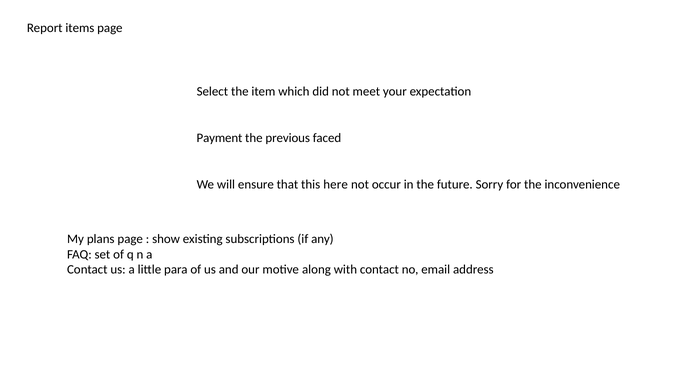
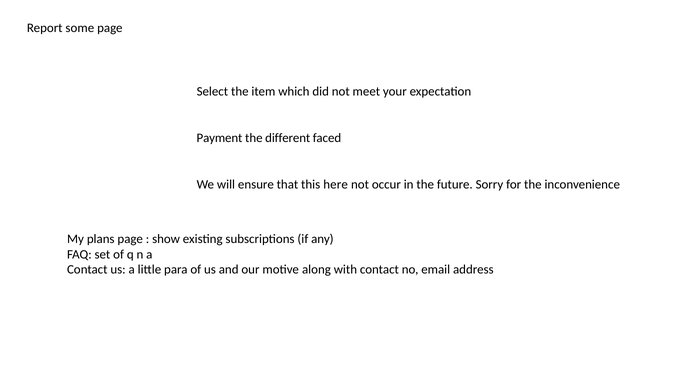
items: items -> some
previous: previous -> different
